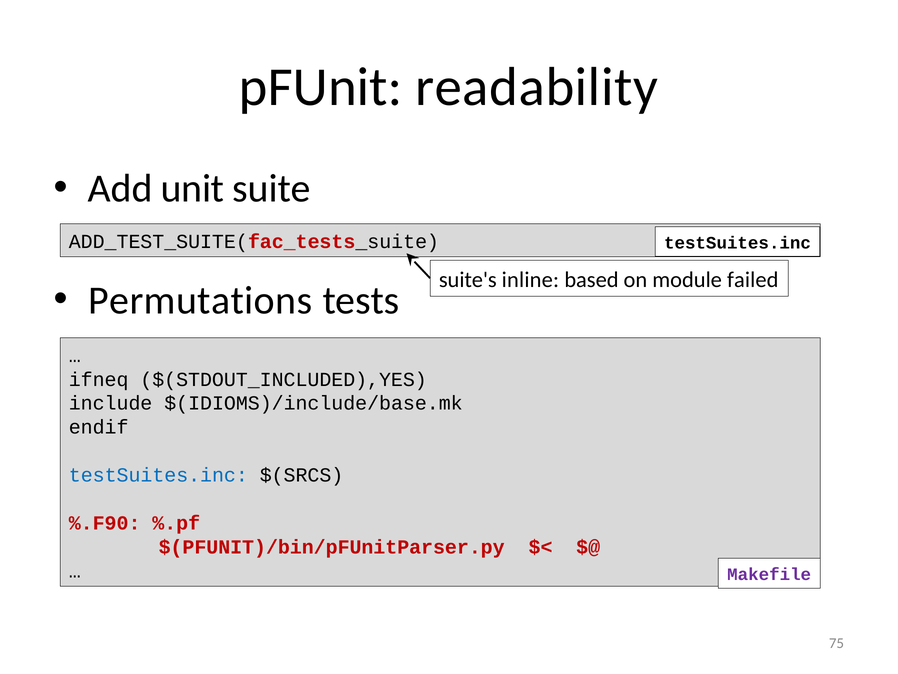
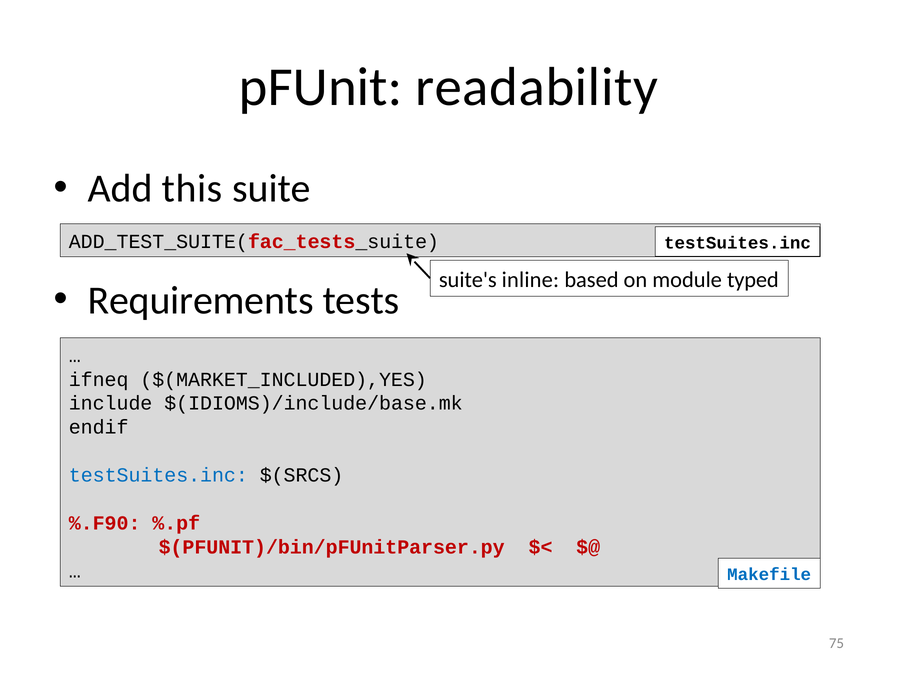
unit: unit -> this
failed: failed -> typed
Permutations: Permutations -> Requirements
$(STDOUT_INCLUDED),YES: $(STDOUT_INCLUDED),YES -> $(MARKET_INCLUDED),YES
Makefile colour: purple -> blue
